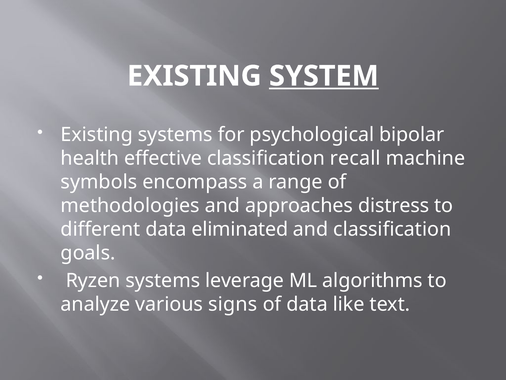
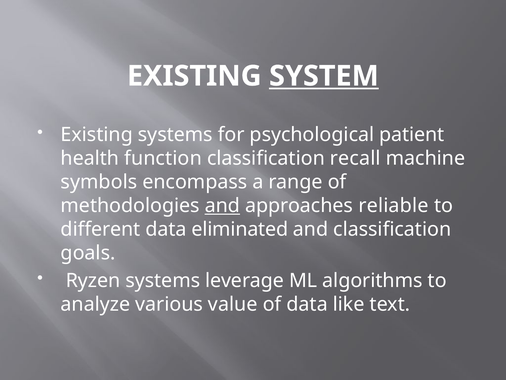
bipolar: bipolar -> patient
effective: effective -> function
and at (222, 205) underline: none -> present
distress: distress -> reliable
signs: signs -> value
